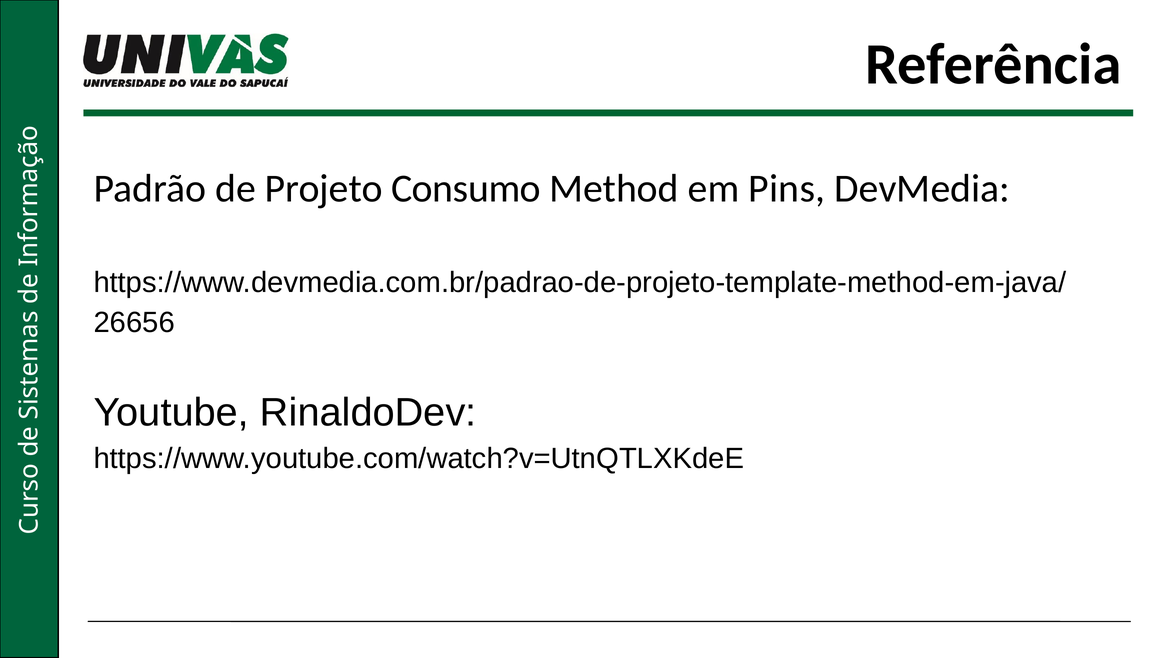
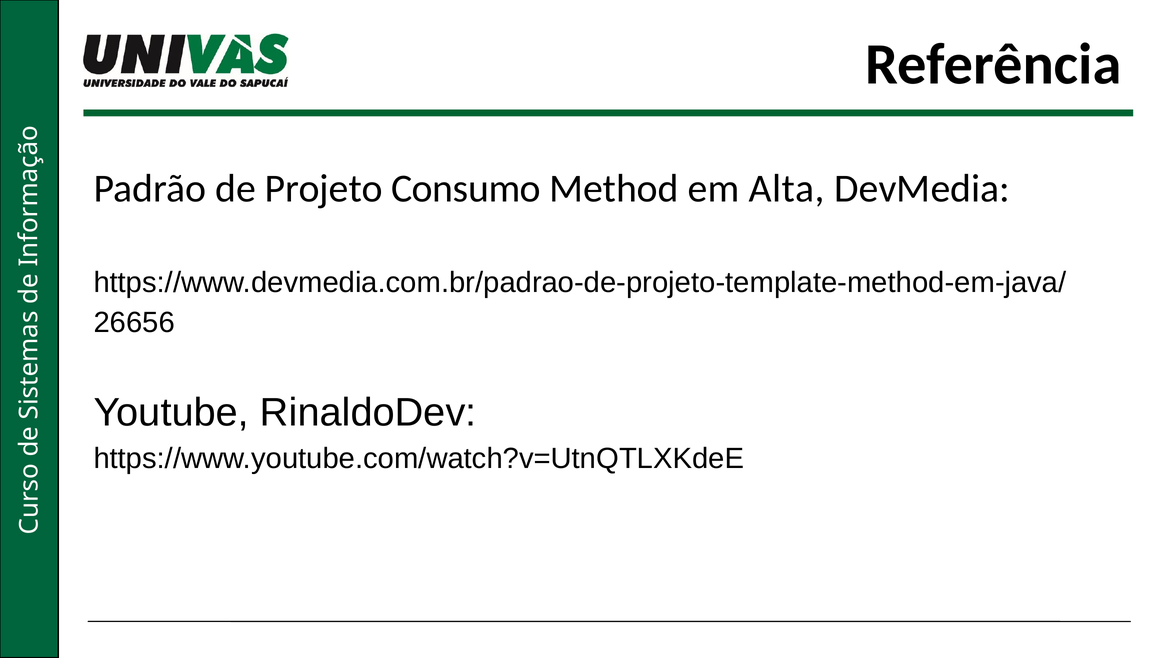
Pins: Pins -> Alta
